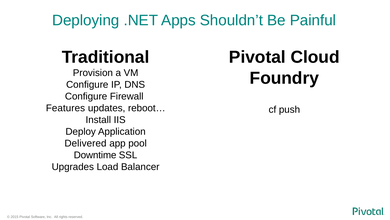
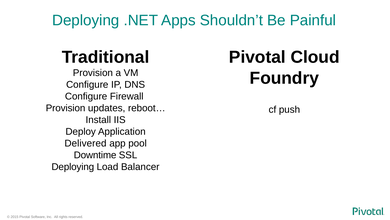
Features at (65, 108): Features -> Provision
Upgrades at (73, 166): Upgrades -> Deploying
